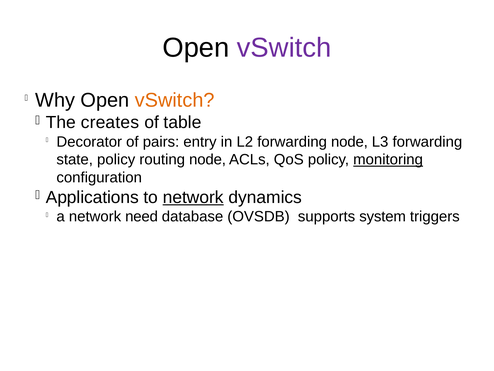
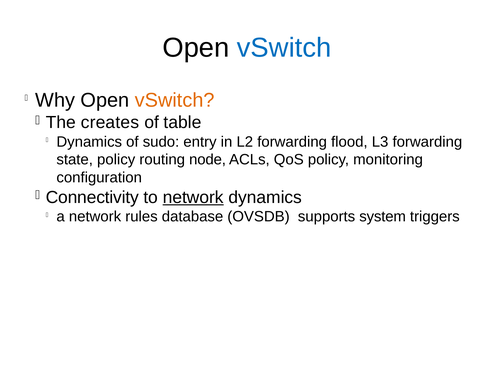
vSwitch at (284, 48) colour: purple -> blue
Decorator at (89, 142): Decorator -> Dynamics
pairs: pairs -> sudo
forwarding node: node -> flood
monitoring underline: present -> none
Applications: Applications -> Connectivity
need: need -> rules
